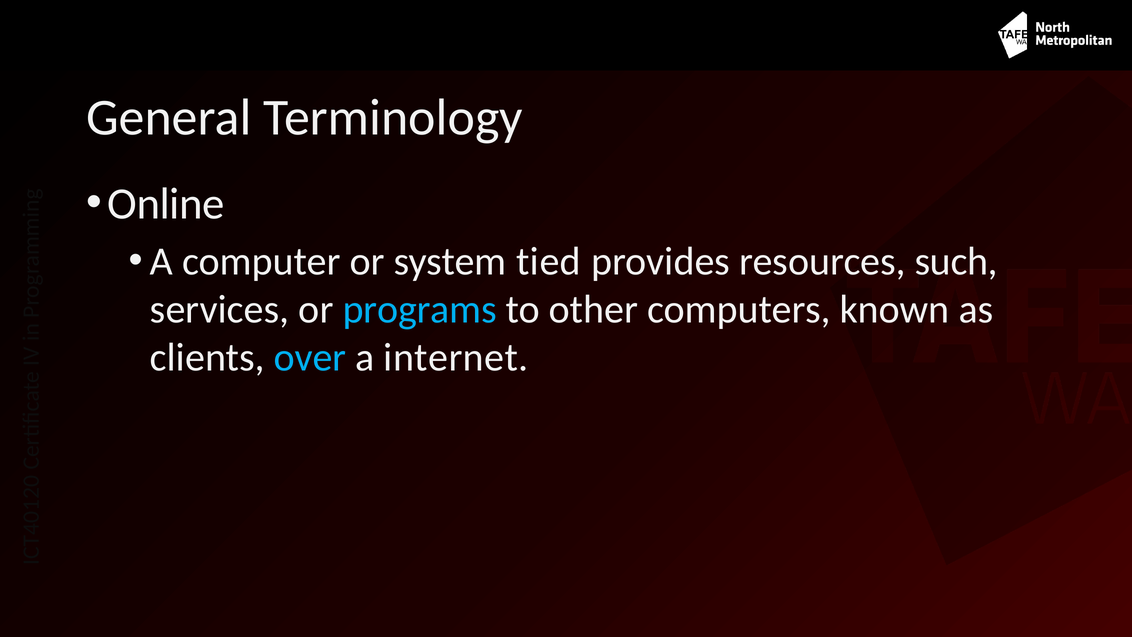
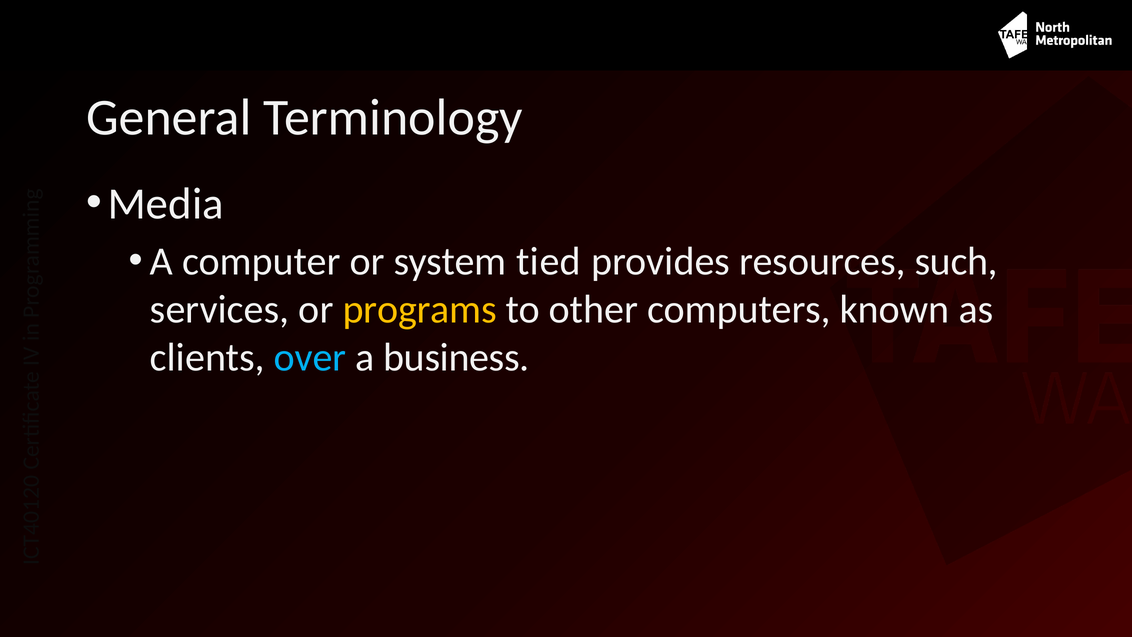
Online: Online -> Media
programs colour: light blue -> yellow
internet: internet -> business
